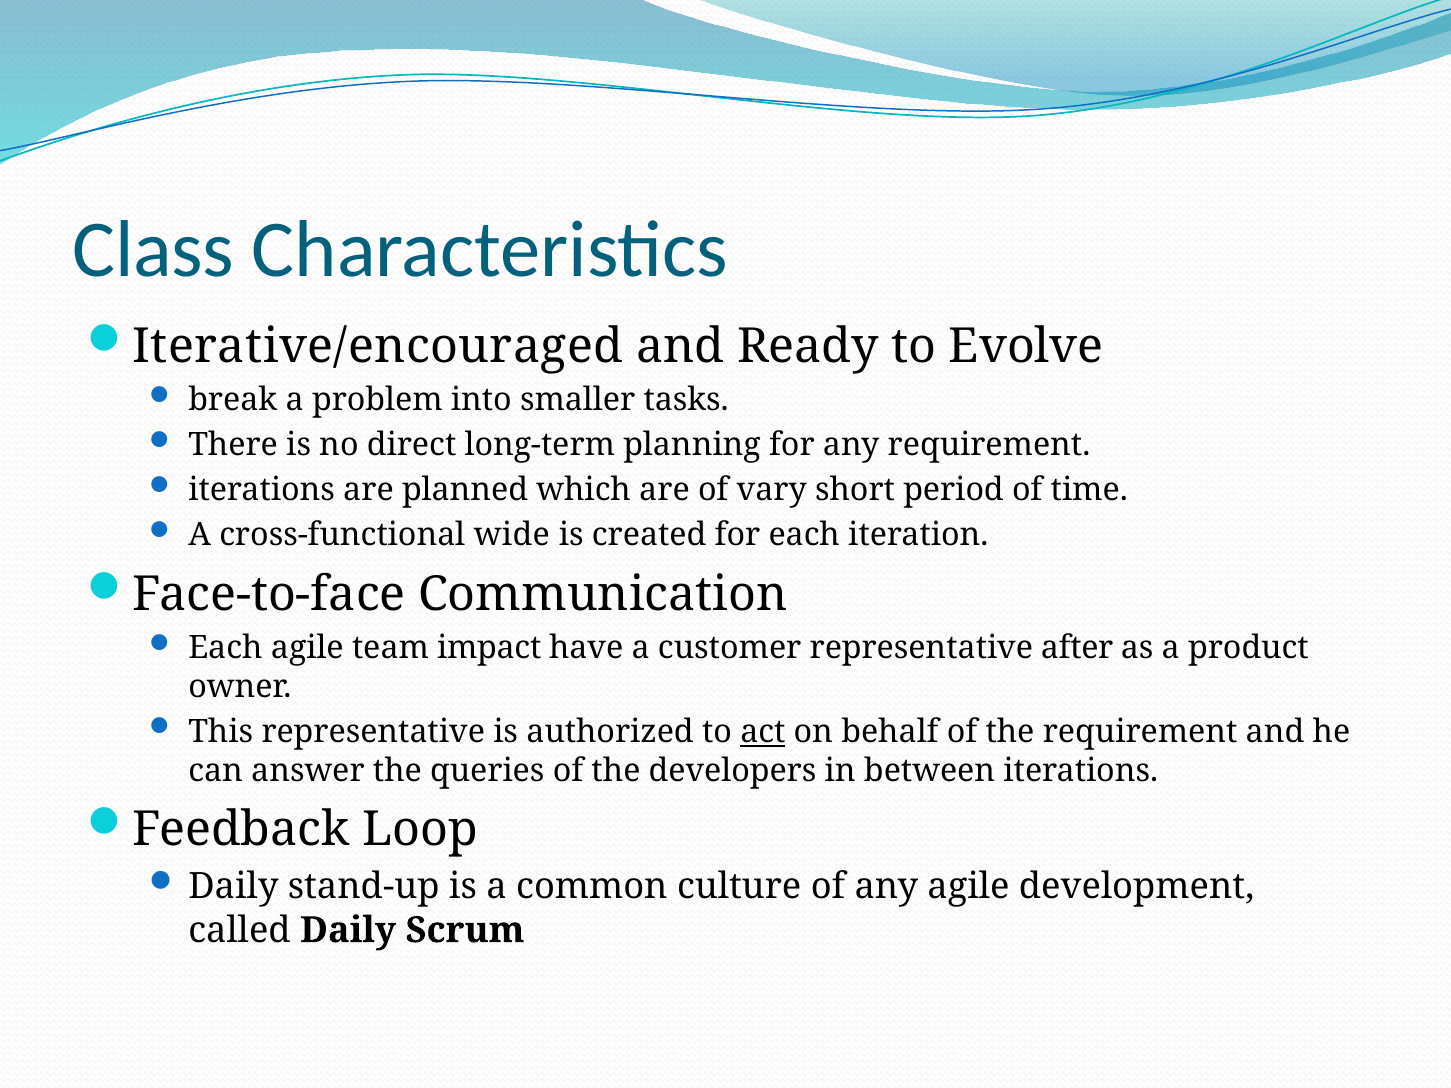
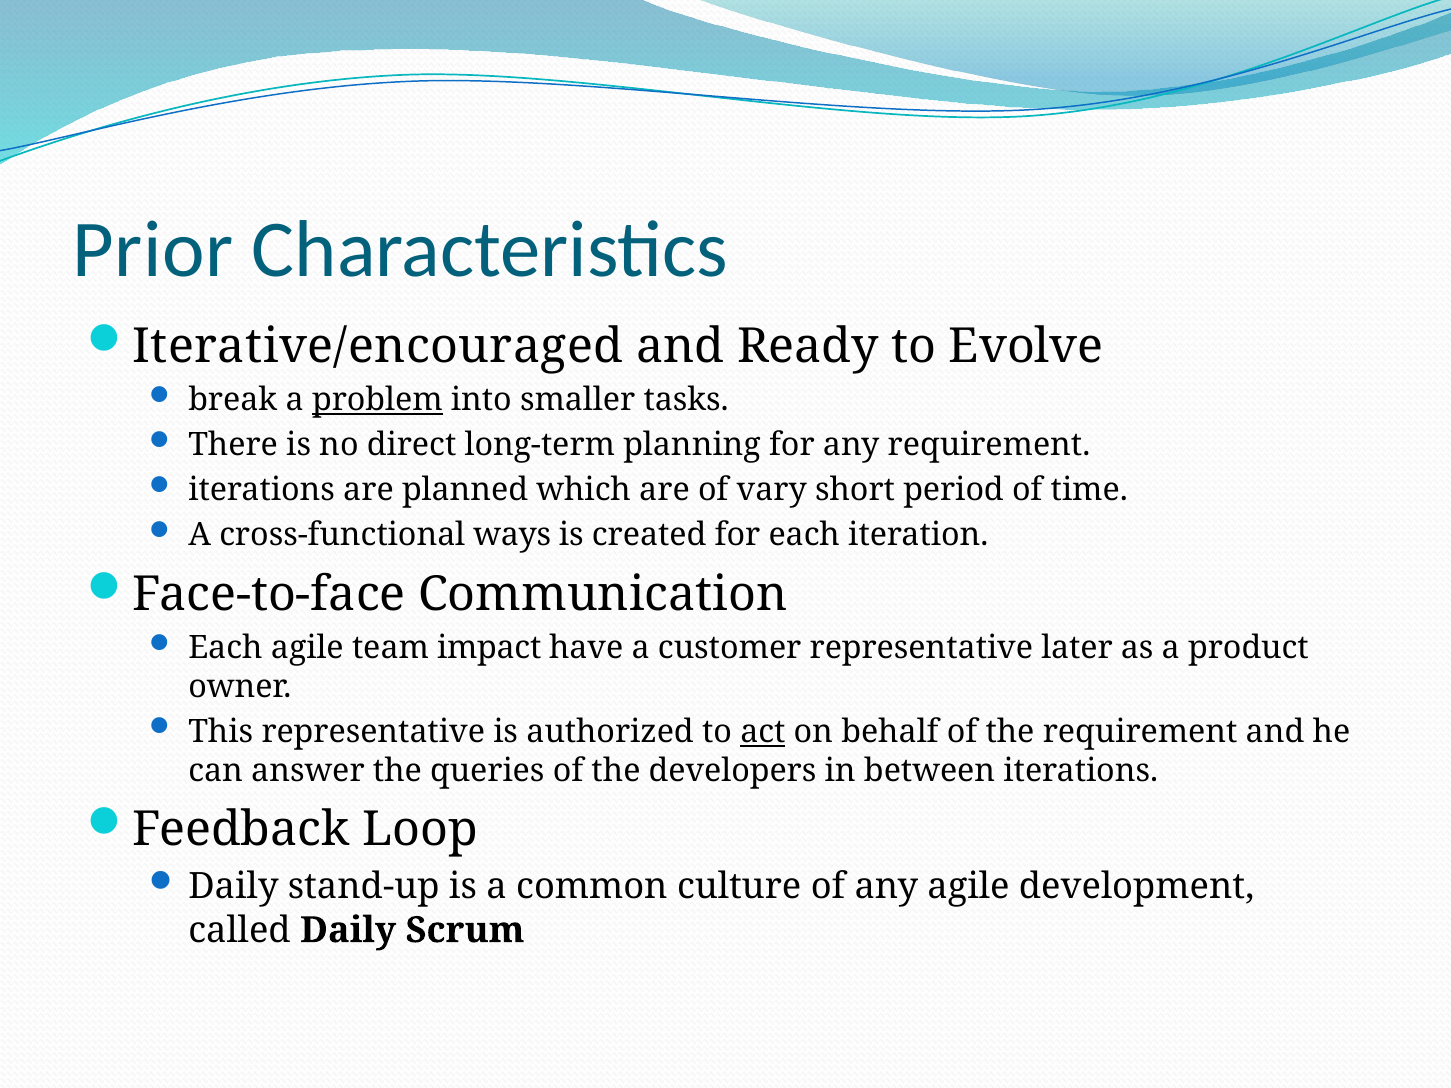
Class: Class -> Prior
problem underline: none -> present
wide: wide -> ways
after: after -> later
